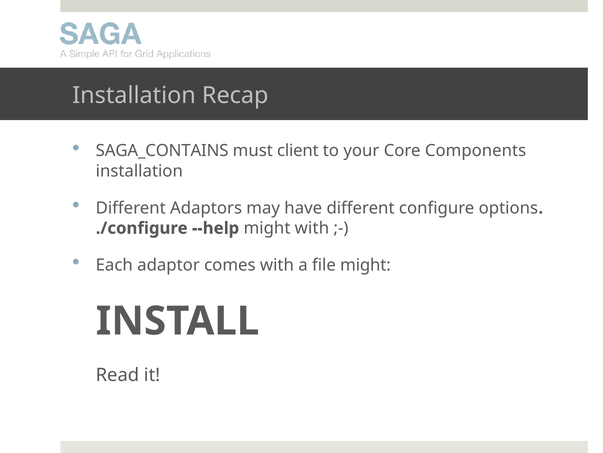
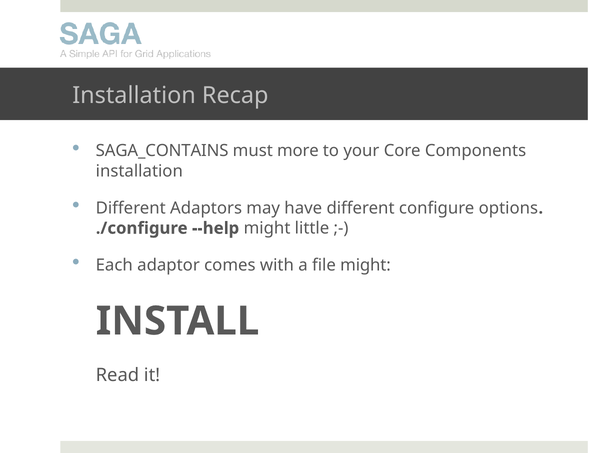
client: client -> more
might with: with -> little
